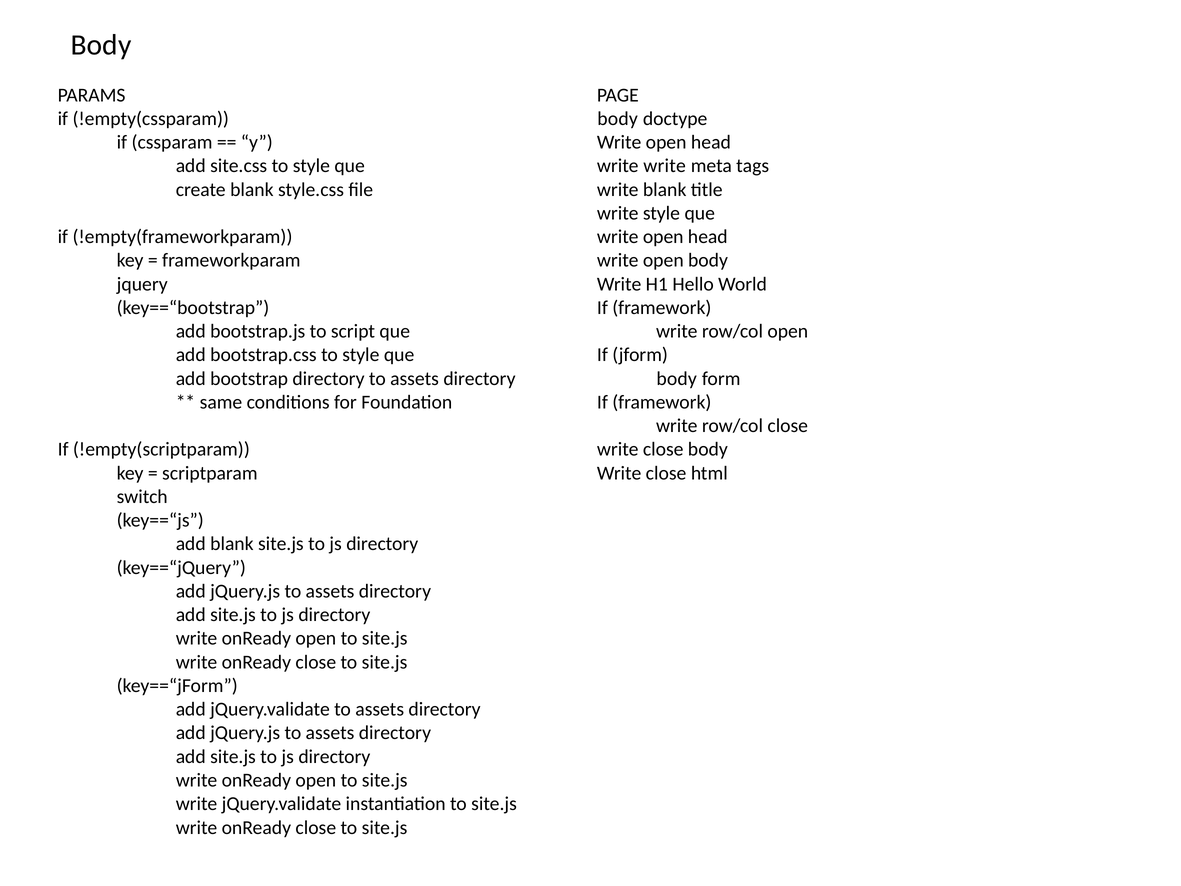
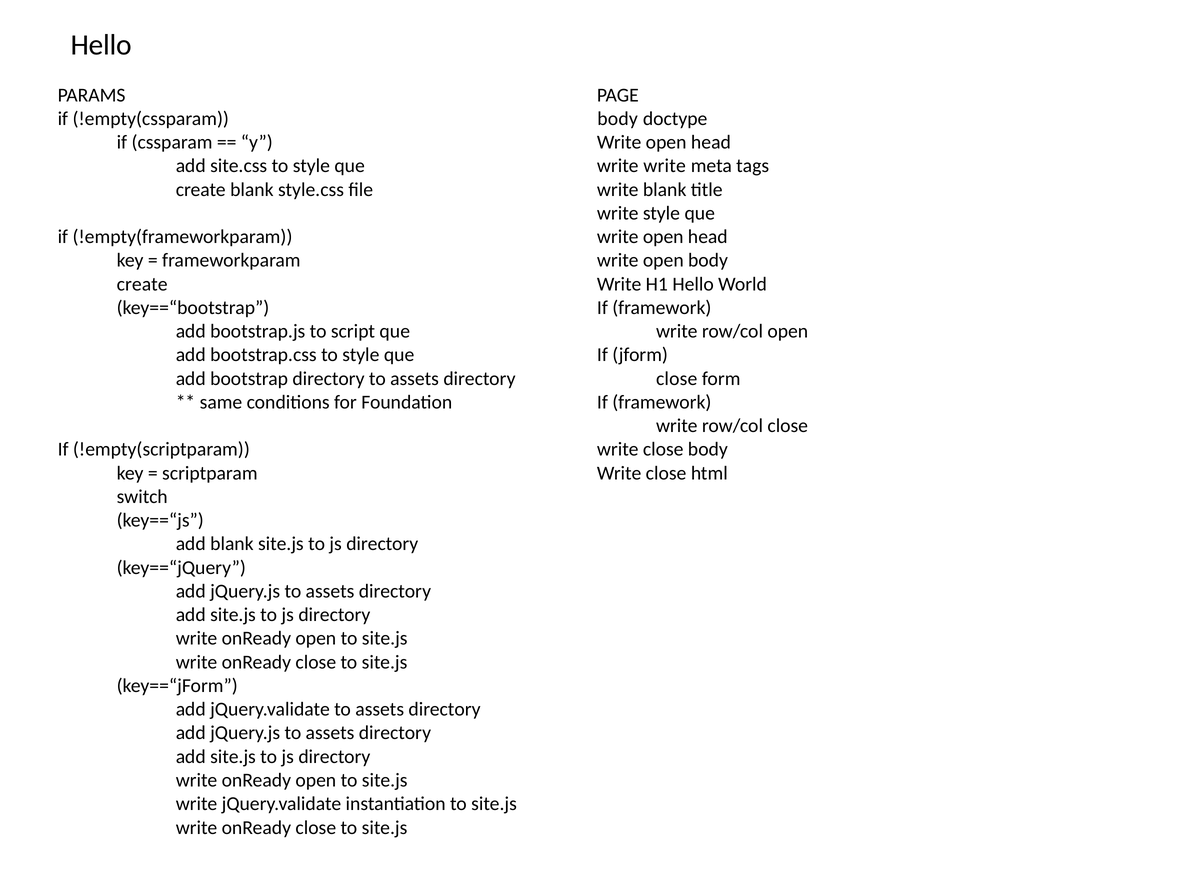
Body at (101, 45): Body -> Hello
jquery at (142, 284): jquery -> create
body at (677, 378): body -> close
